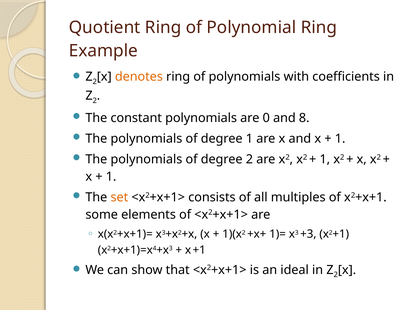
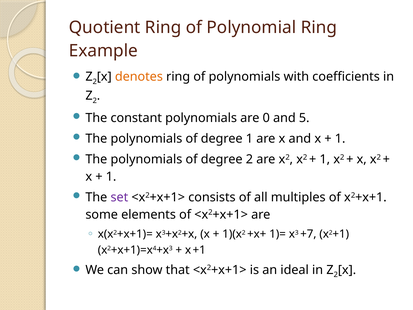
8: 8 -> 5
set colour: orange -> purple
+3: +3 -> +7
